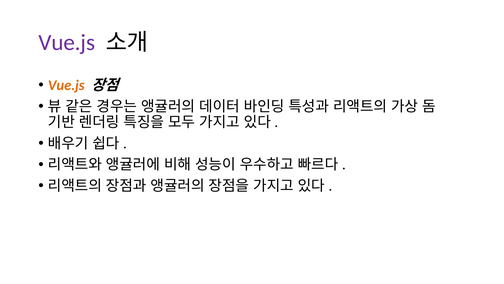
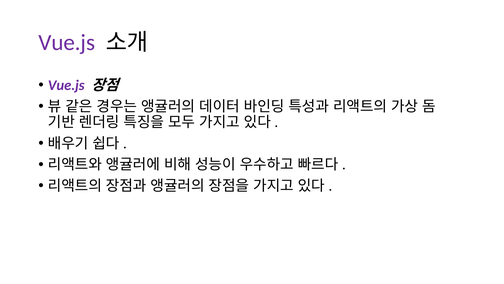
Vue.js at (66, 85) colour: orange -> purple
